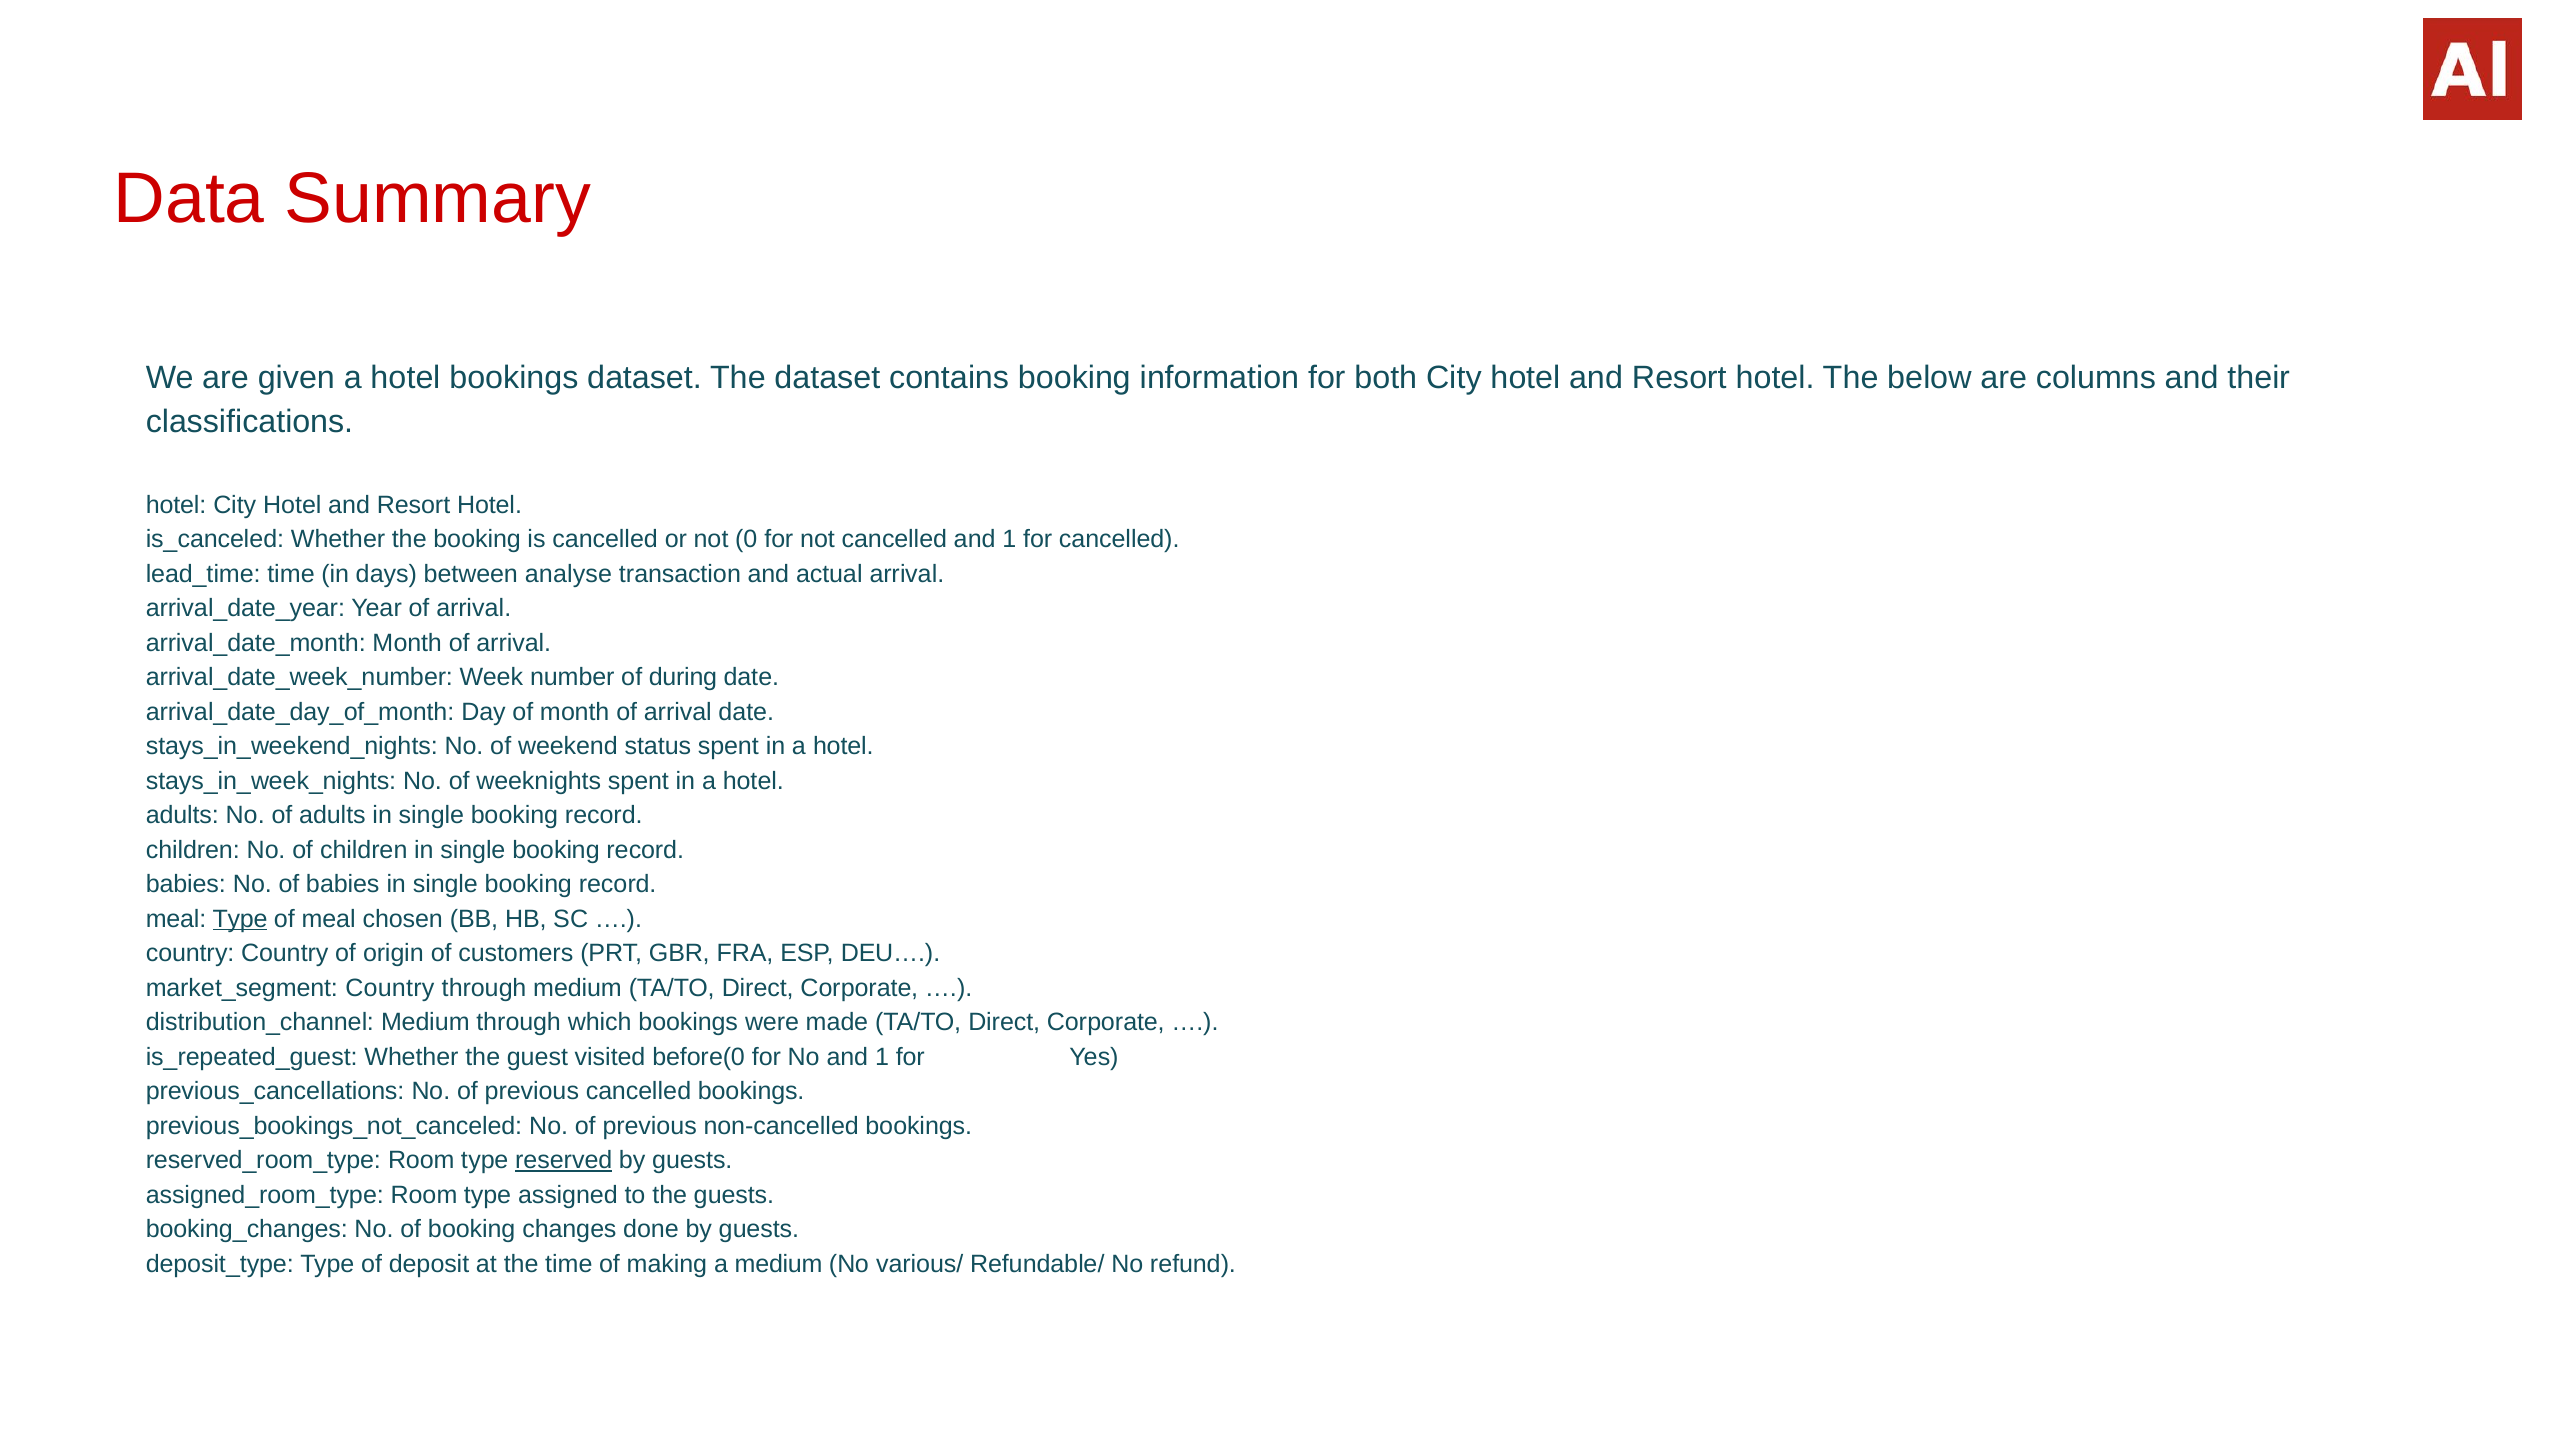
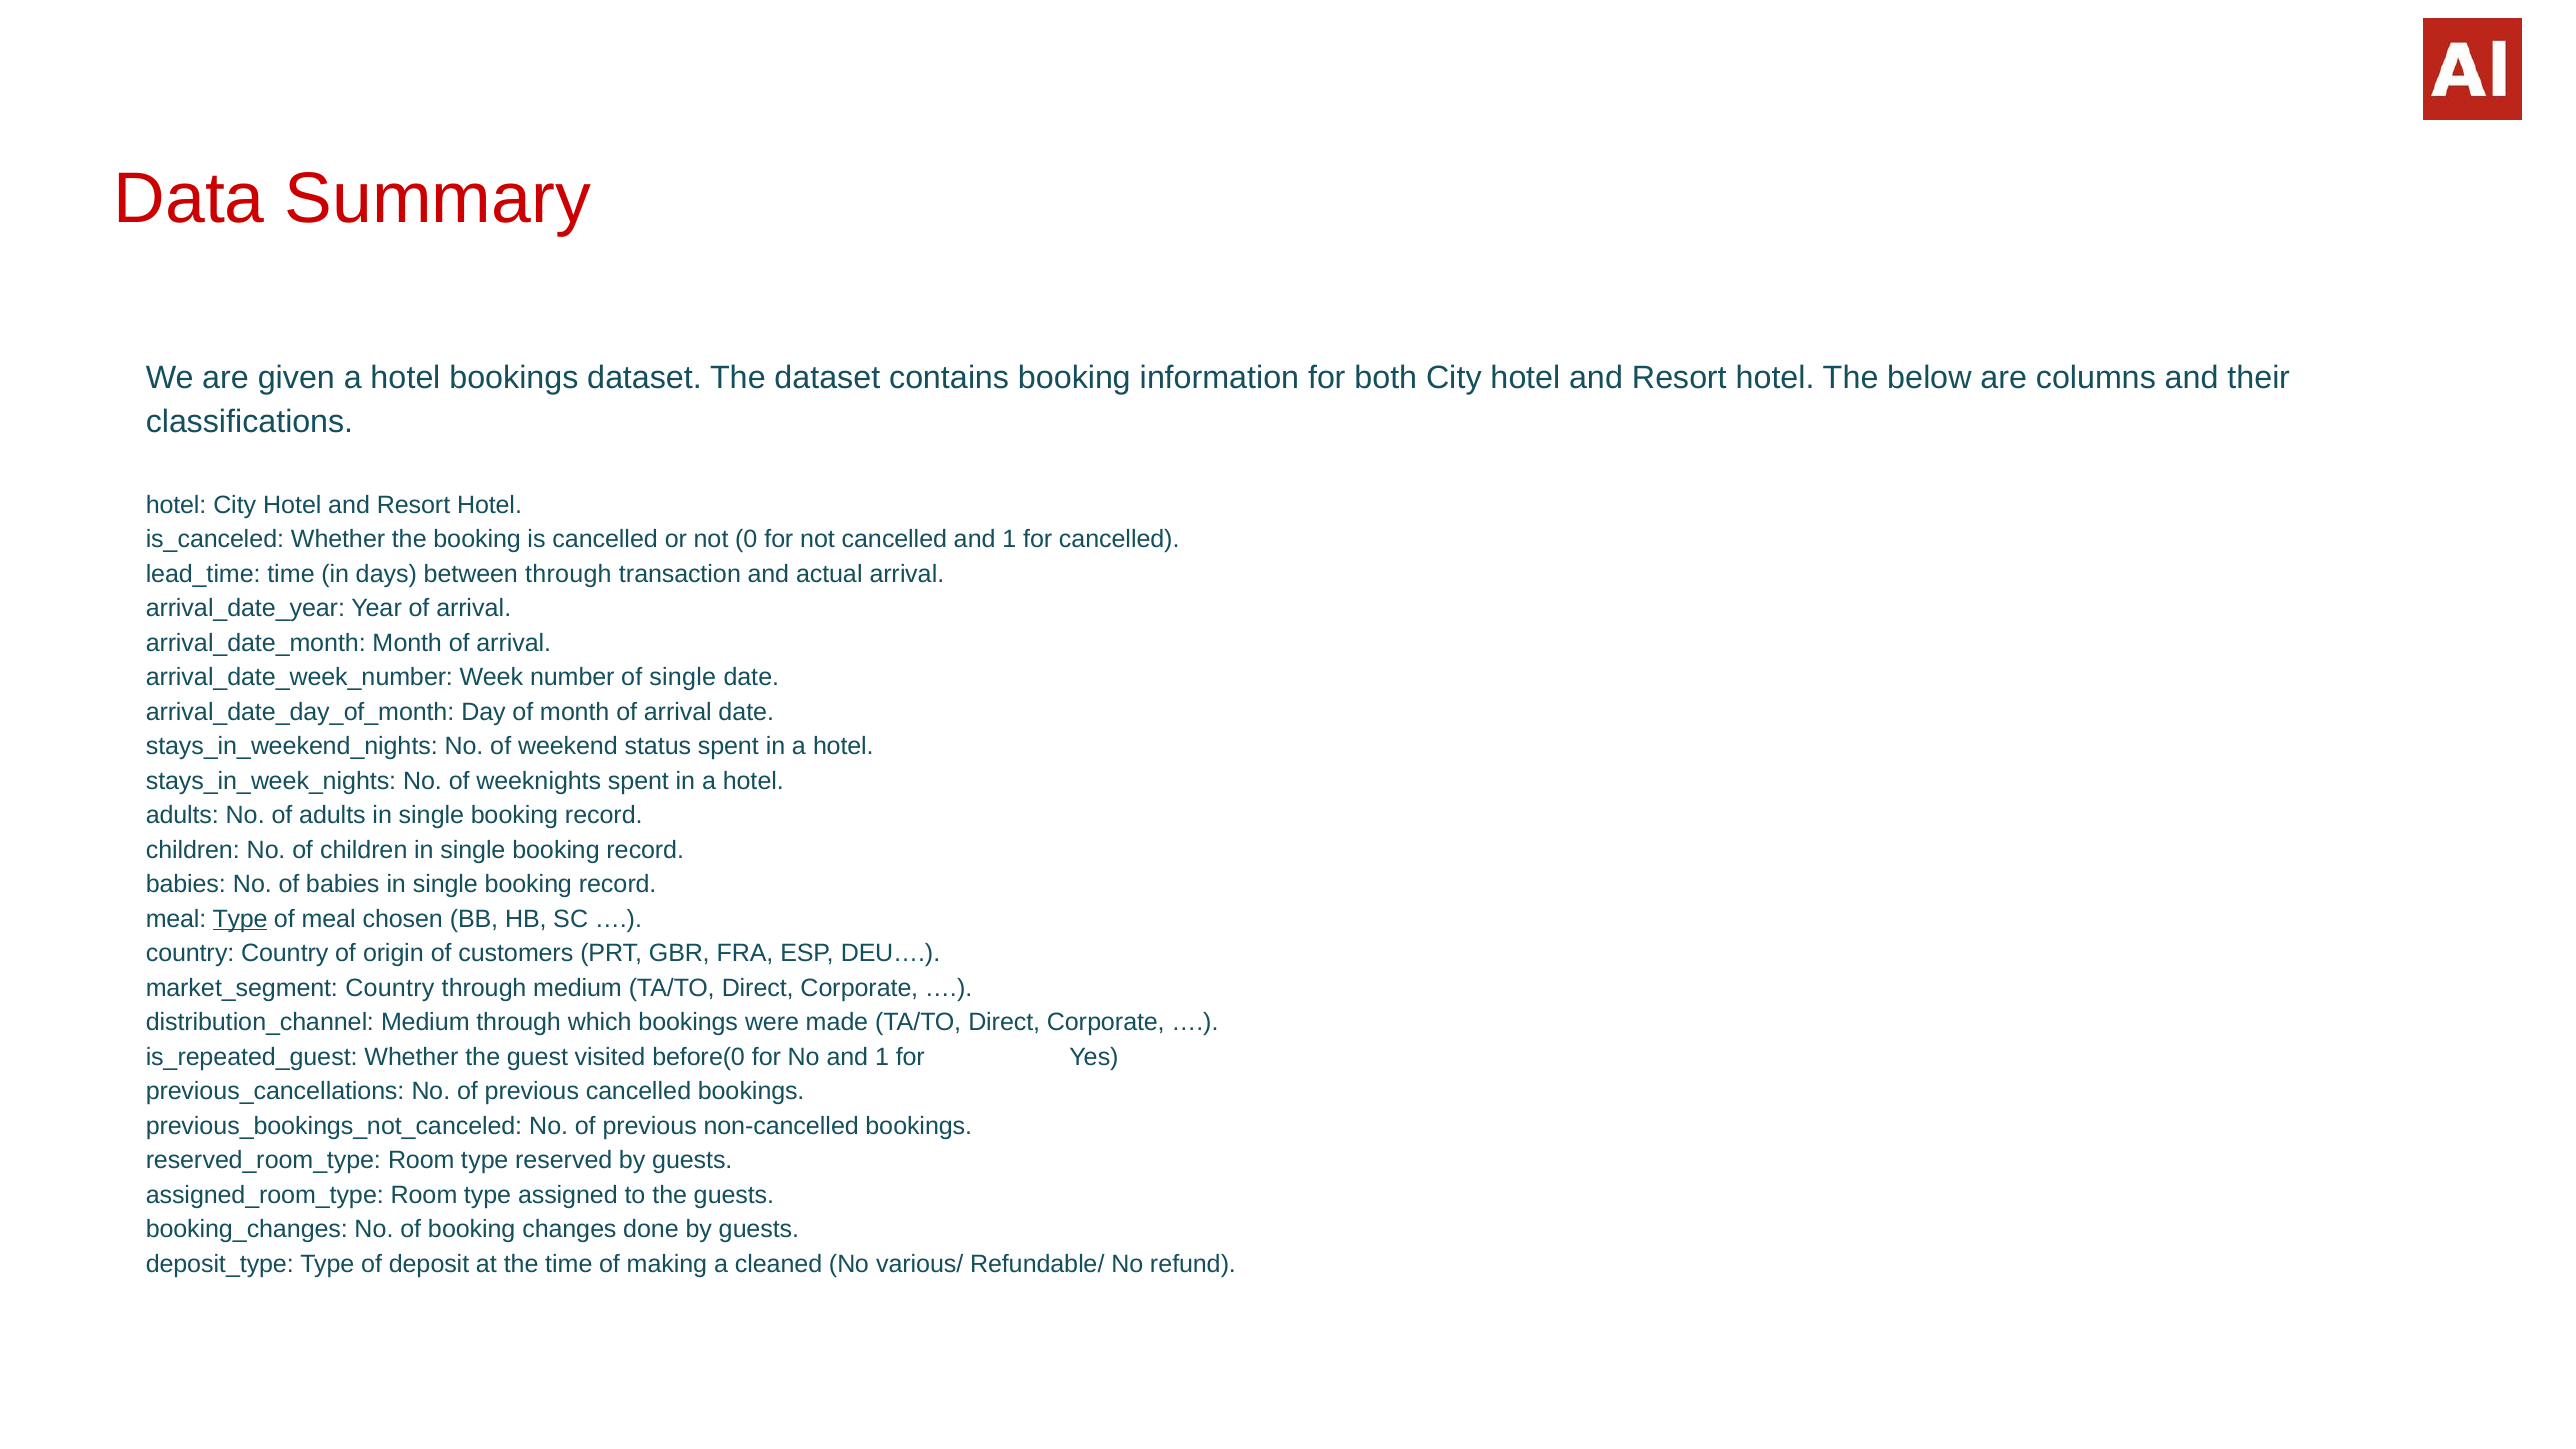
between analyse: analyse -> through
of during: during -> single
reserved underline: present -> none
a medium: medium -> cleaned
